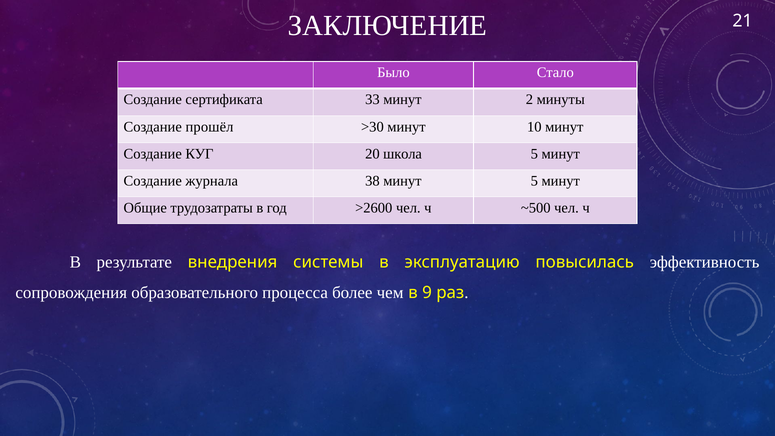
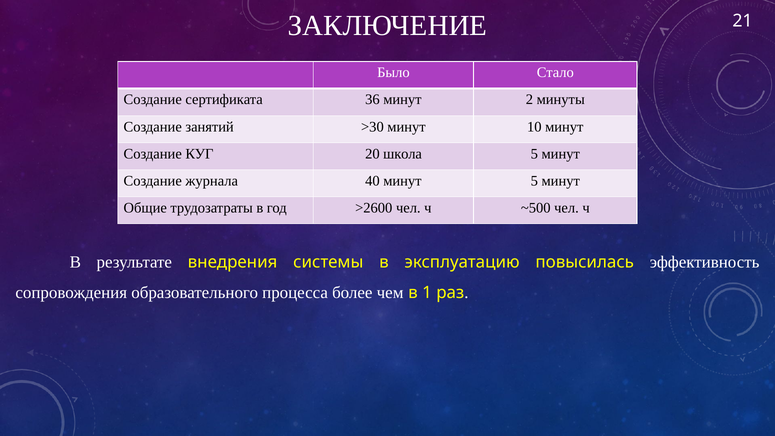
33: 33 -> 36
прошёл: прошёл -> занятий
38: 38 -> 40
9: 9 -> 1
